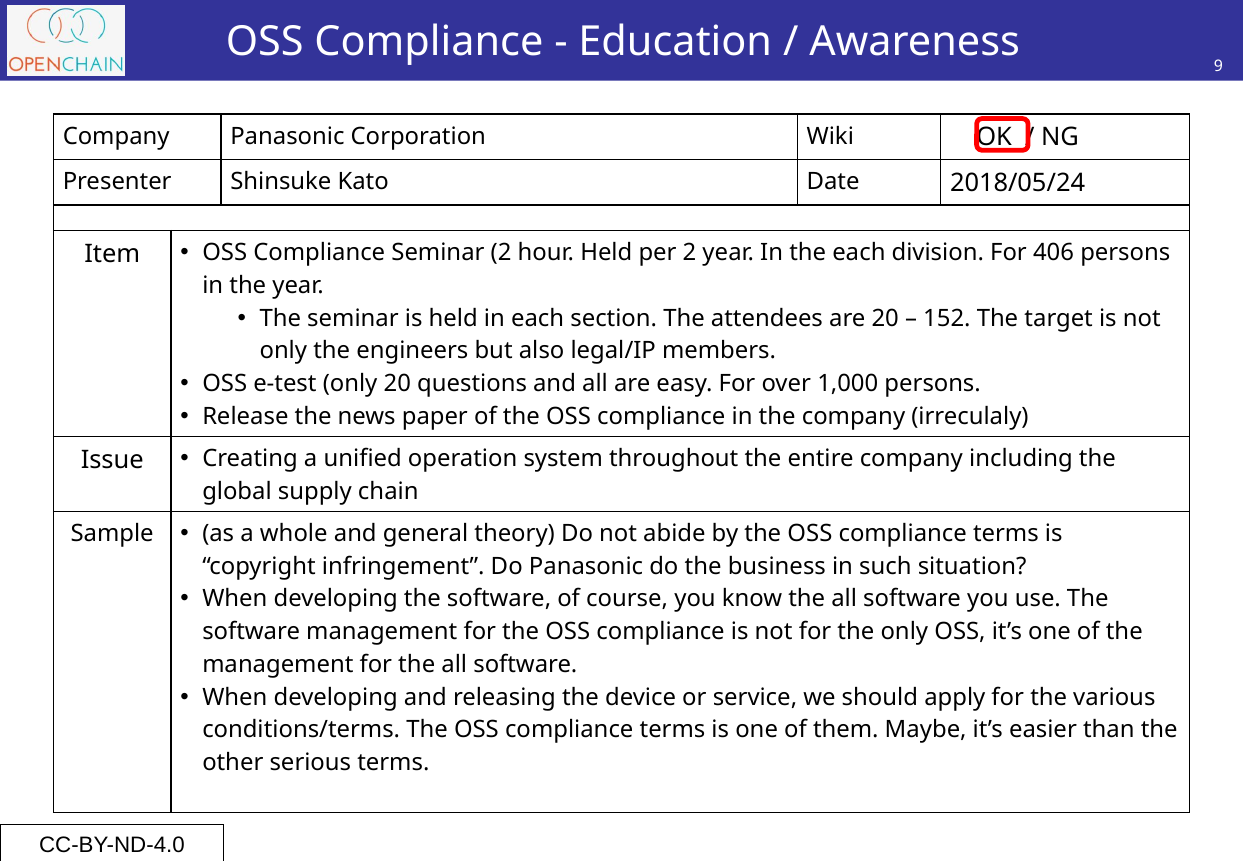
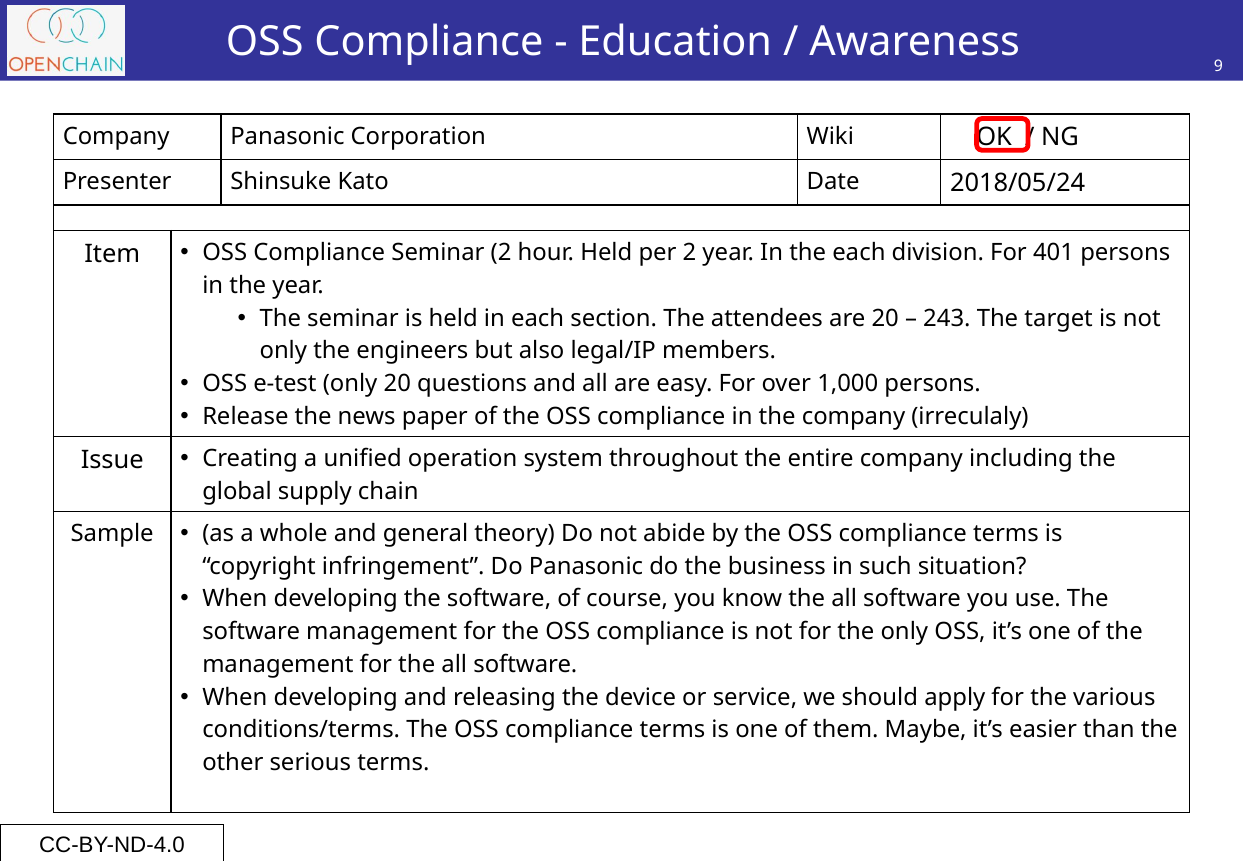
406: 406 -> 401
152: 152 -> 243
